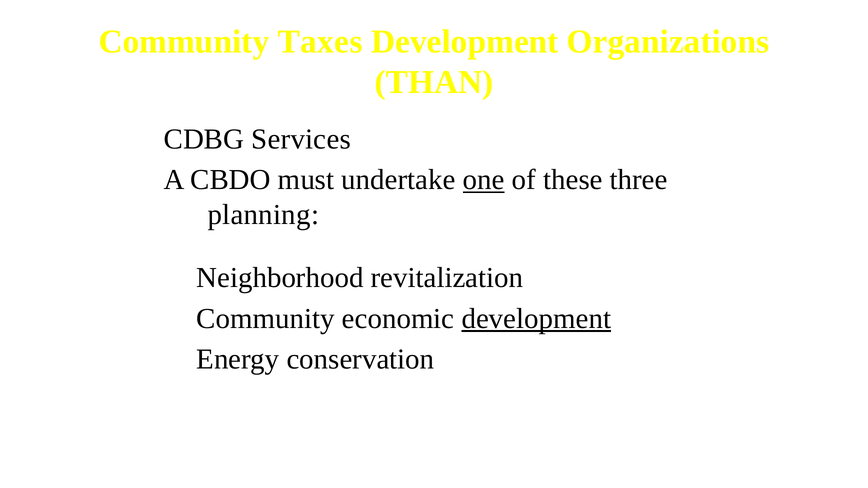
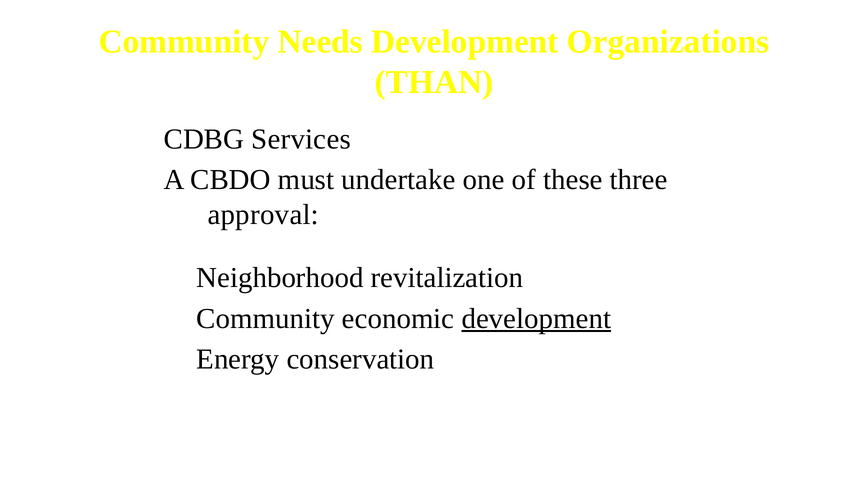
Taxes: Taxes -> Needs
one underline: present -> none
planning: planning -> approval
